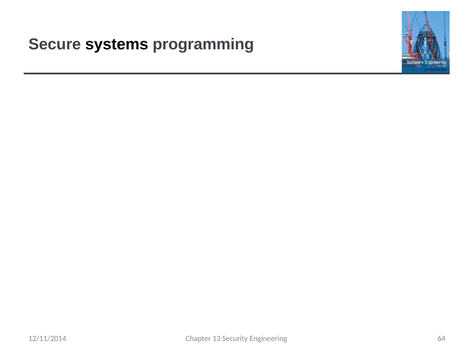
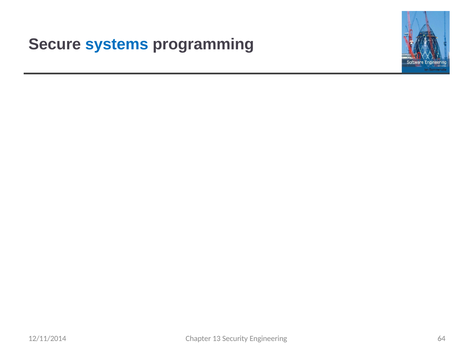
systems colour: black -> blue
